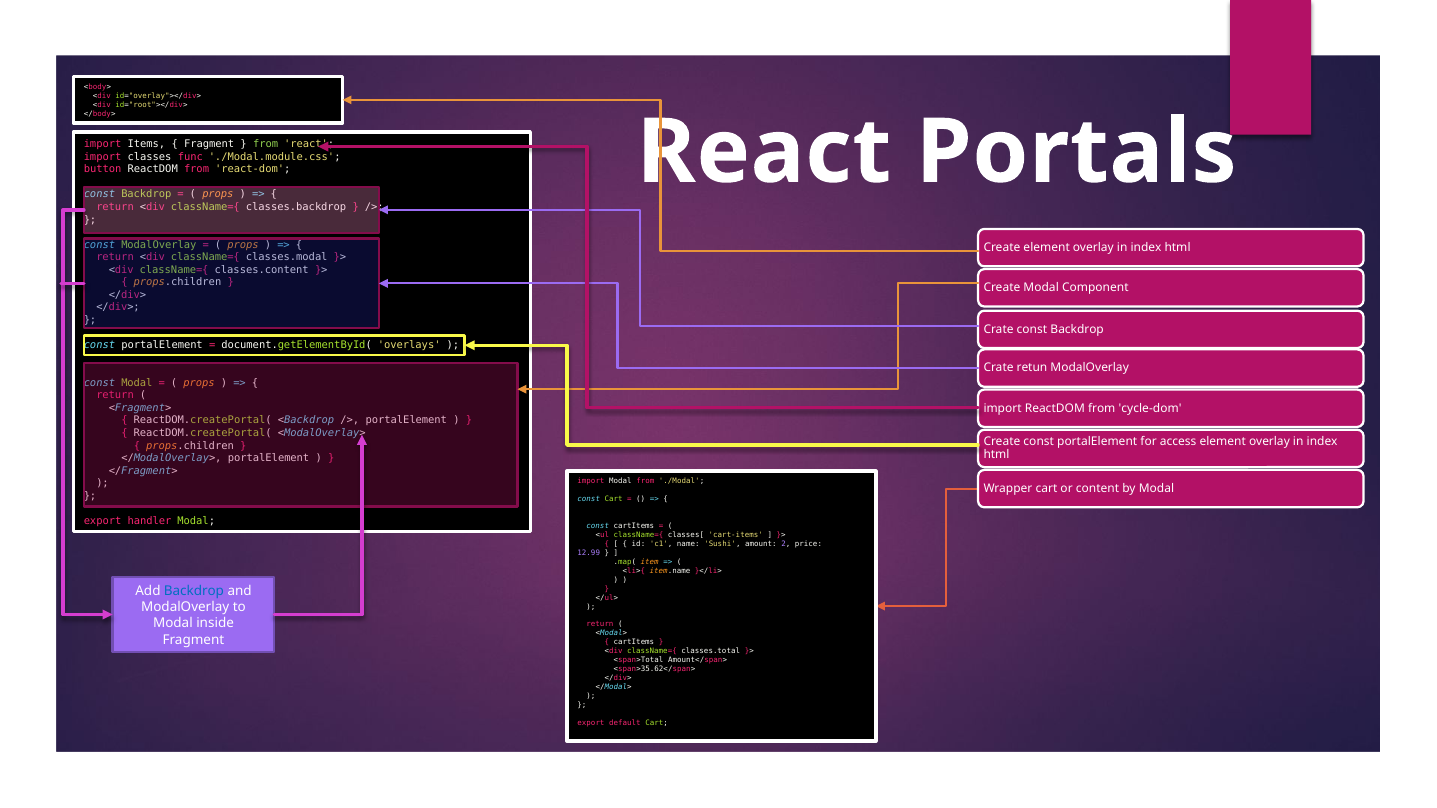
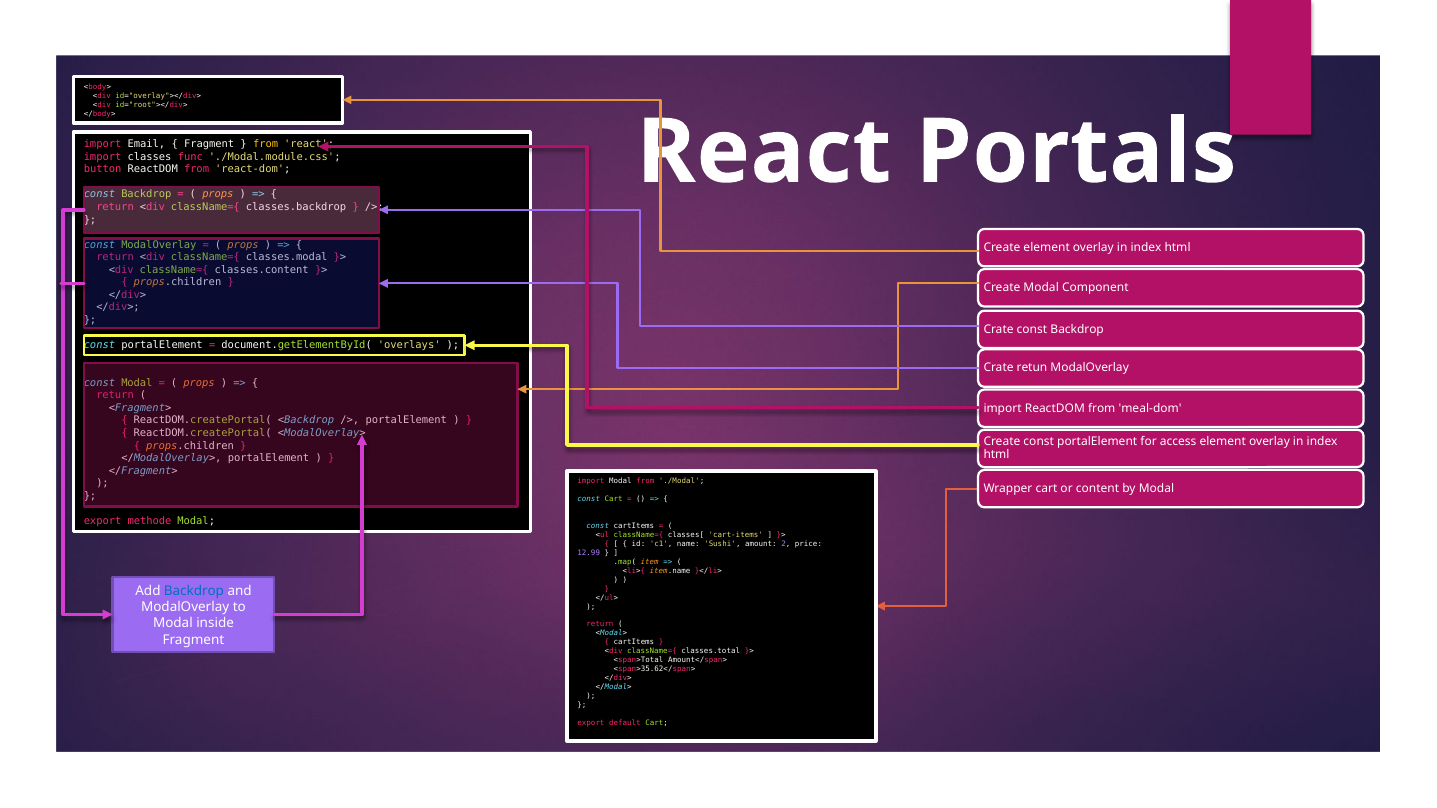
Items: Items -> Email
from at (266, 144) colour: light green -> yellow
cycle-dom: cycle-dom -> meal-dom
handler: handler -> methode
